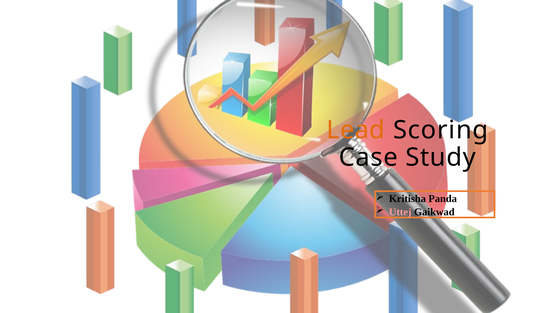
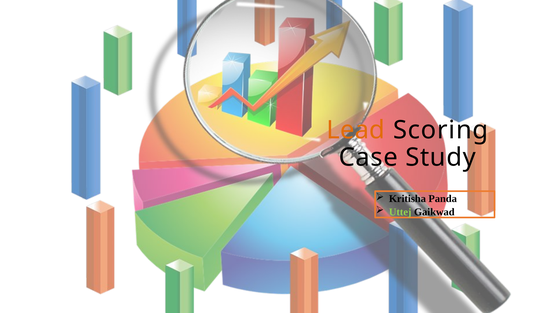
Uttej colour: pink -> light green
